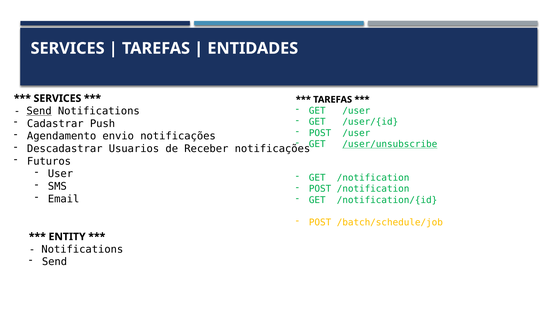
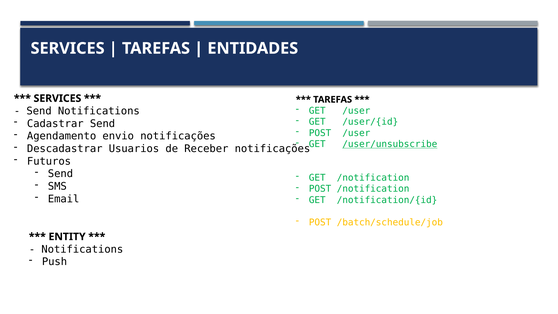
Send at (39, 111) underline: present -> none
Cadastrar Push: Push -> Send
User at (60, 174): User -> Send
Send at (55, 262): Send -> Push
